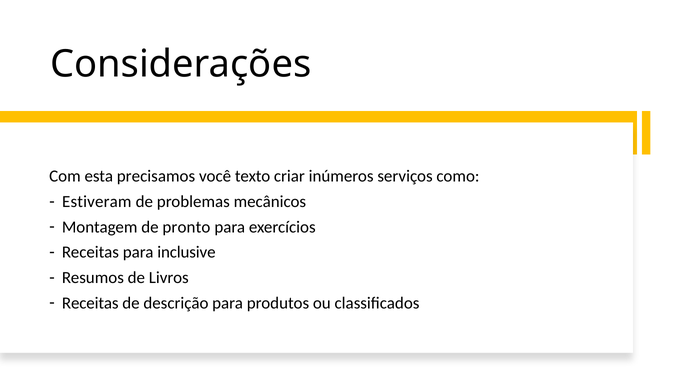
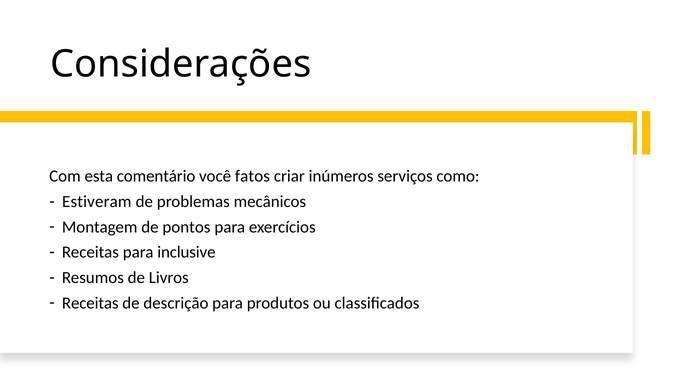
precisamos: precisamos -> comentário
texto: texto -> fatos
pronto: pronto -> pontos
